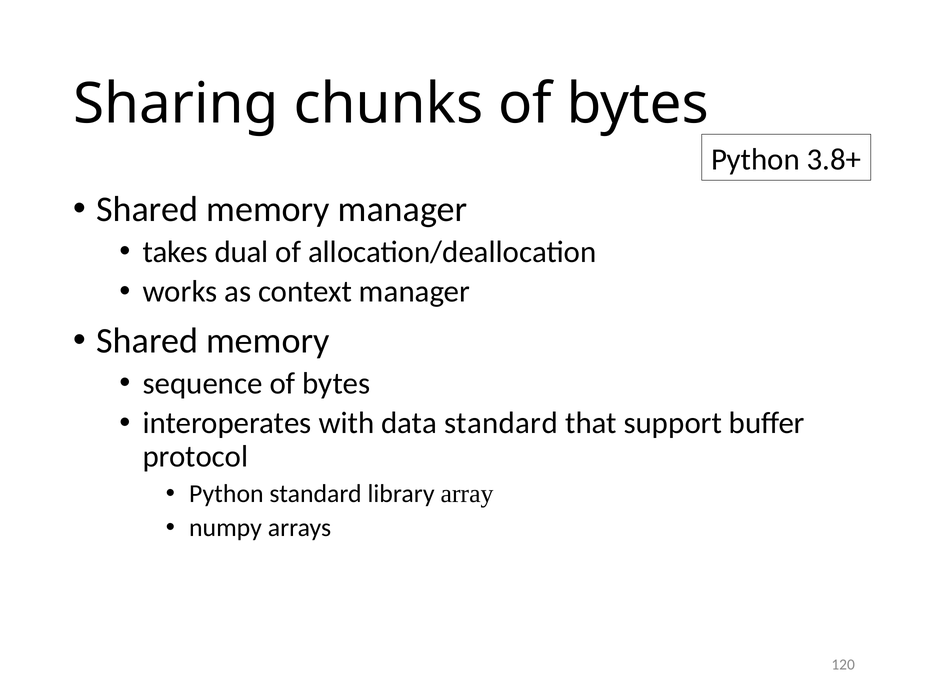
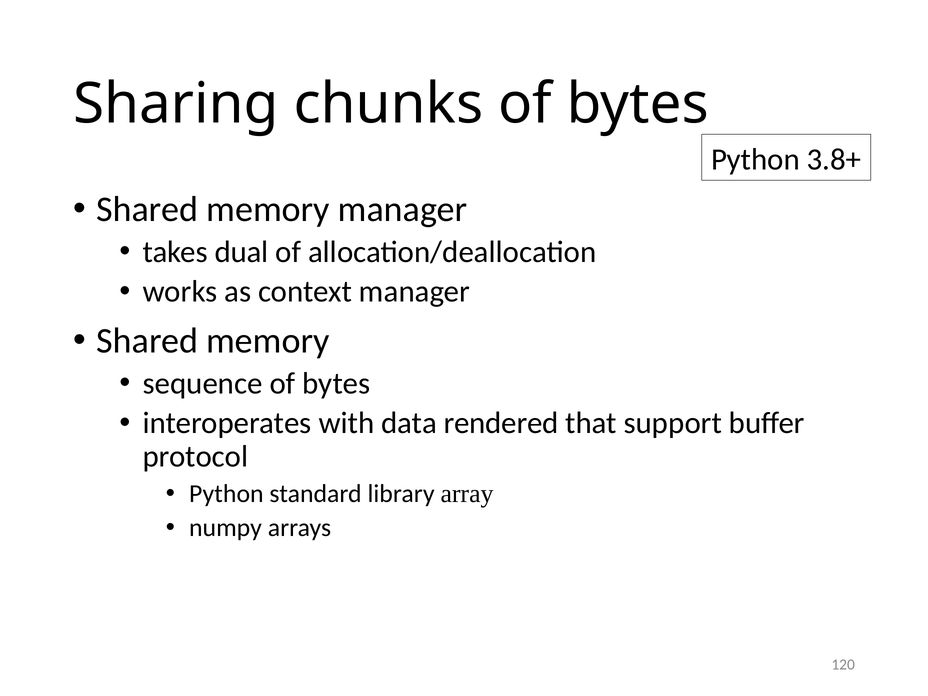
data standard: standard -> rendered
